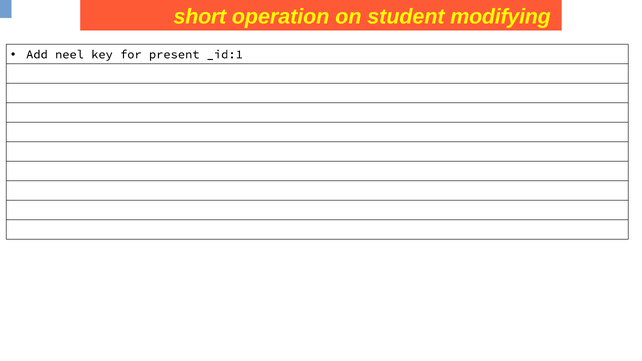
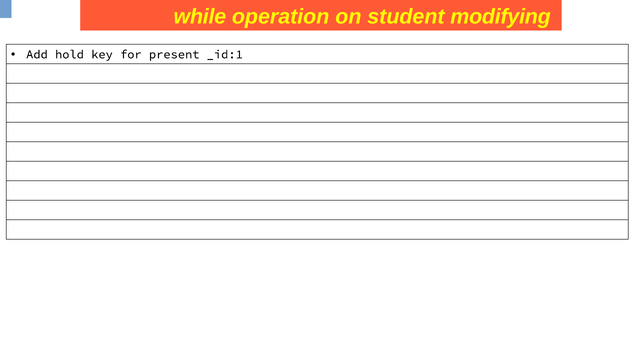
short: short -> while
neel: neel -> hold
